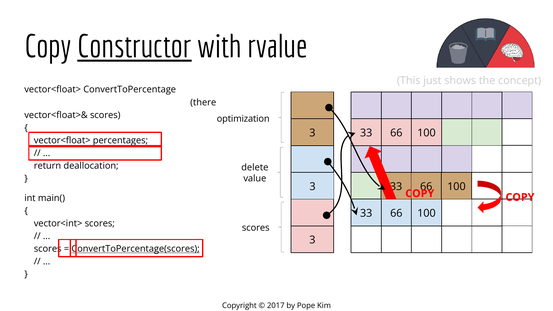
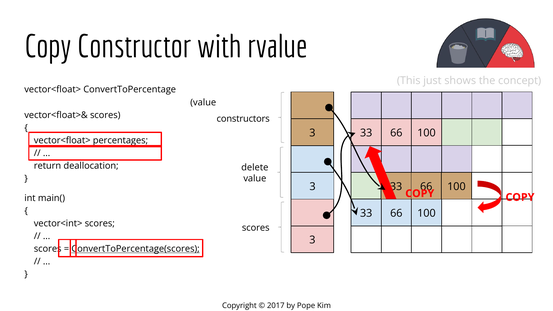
Constructor underline: present -> none
there at (203, 102): there -> value
optimization: optimization -> constructors
